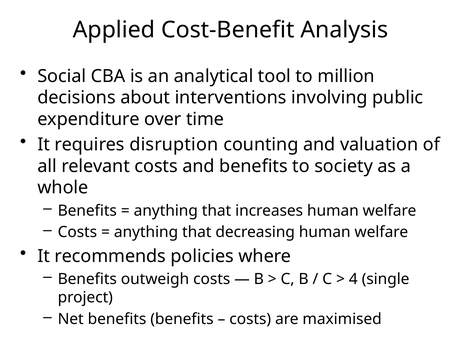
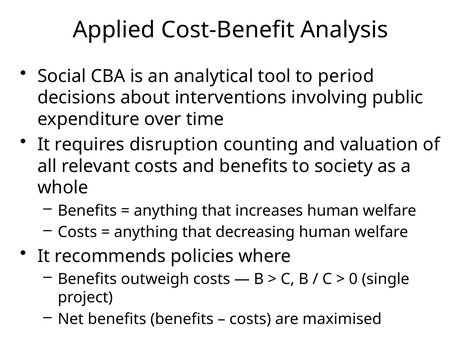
million: million -> period
4: 4 -> 0
